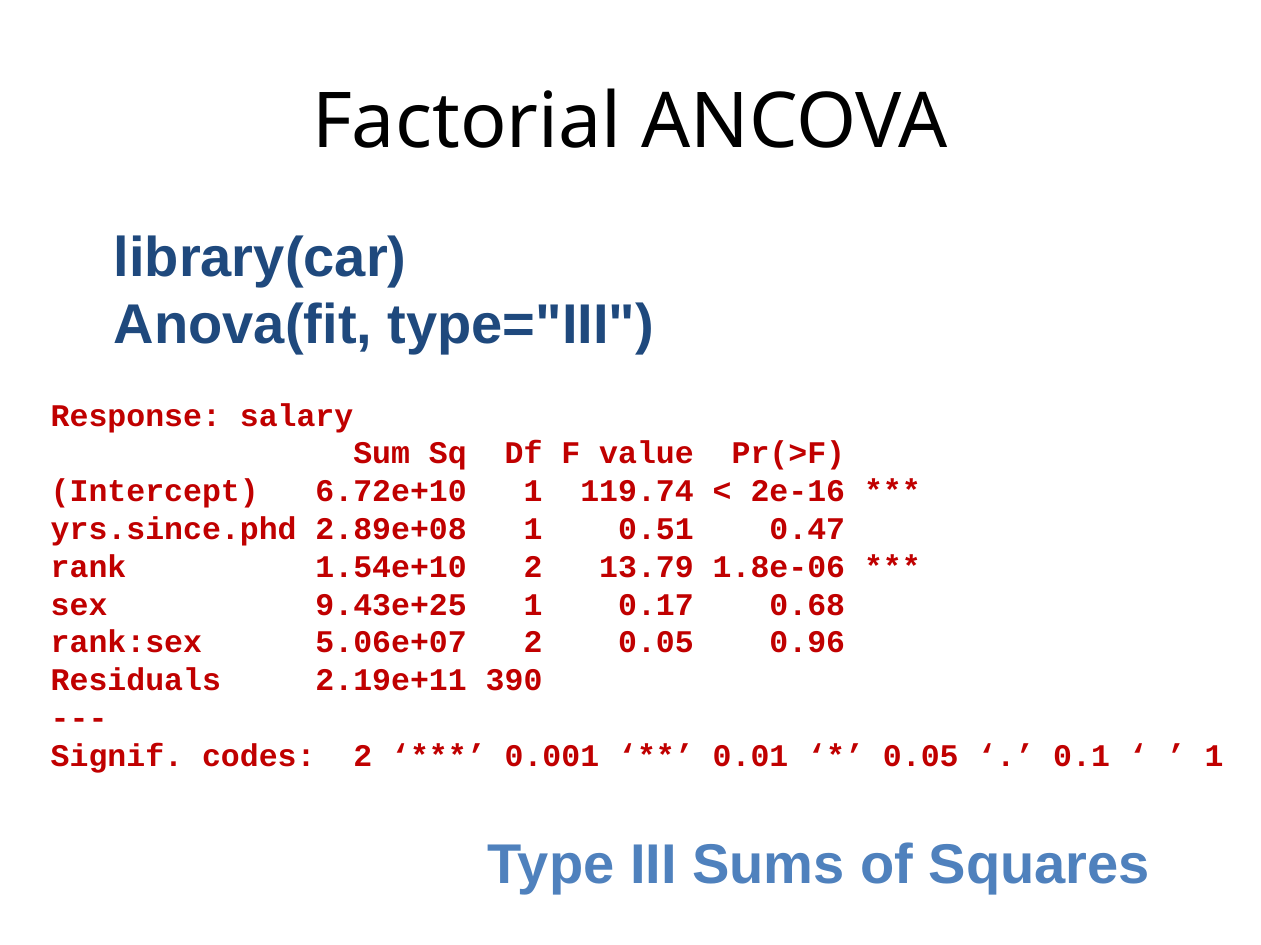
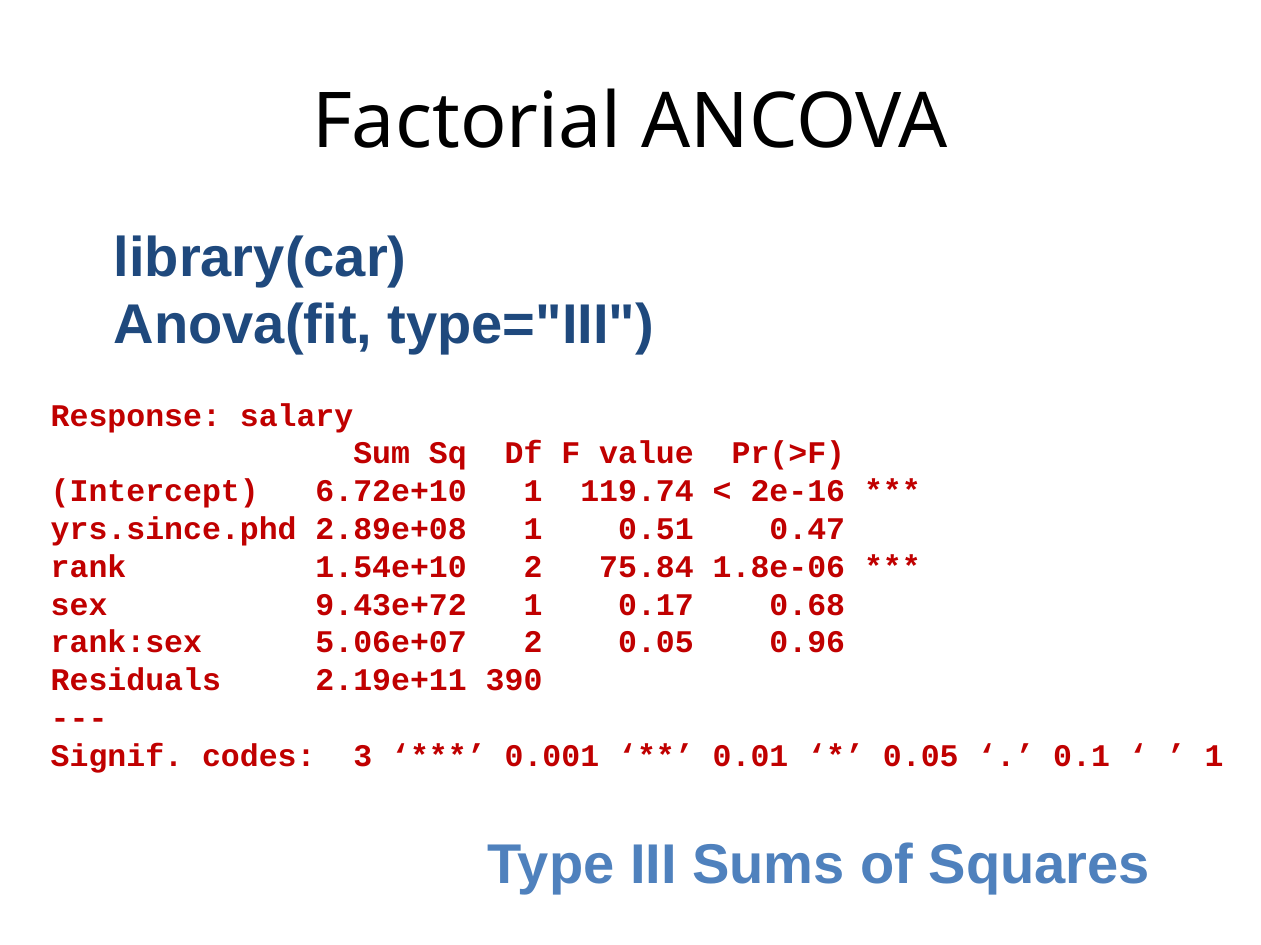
13.79: 13.79 -> 75.84
9.43e+25: 9.43e+25 -> 9.43e+72
codes 2: 2 -> 3
